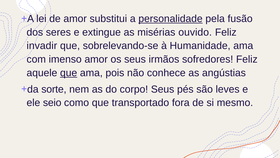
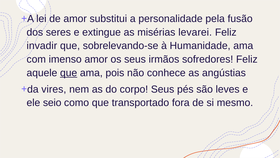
personalidade underline: present -> none
ouvido: ouvido -> levarei
sorte: sorte -> vires
